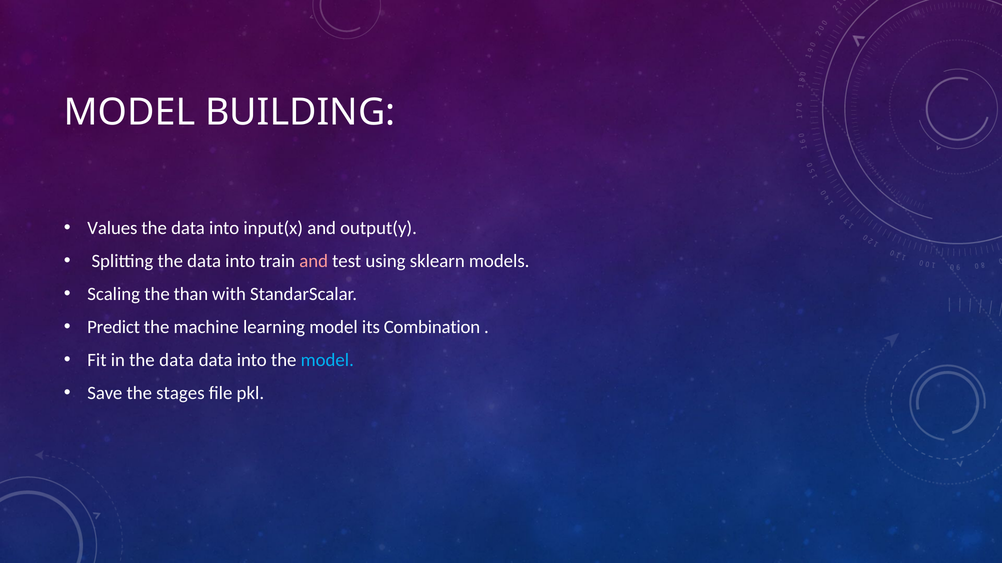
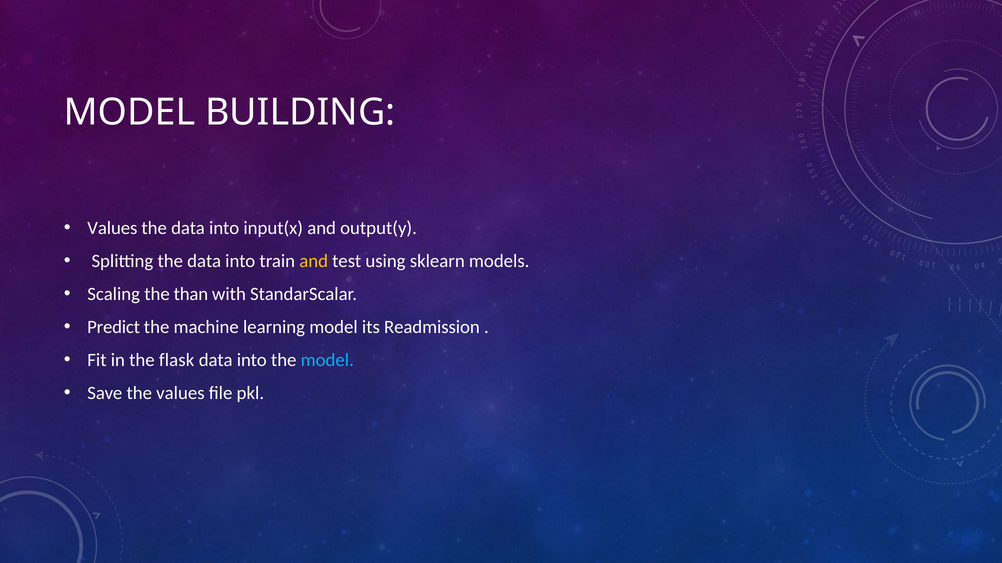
and at (314, 261) colour: pink -> yellow
Combination: Combination -> Readmission
in the data: data -> flask
the stages: stages -> values
